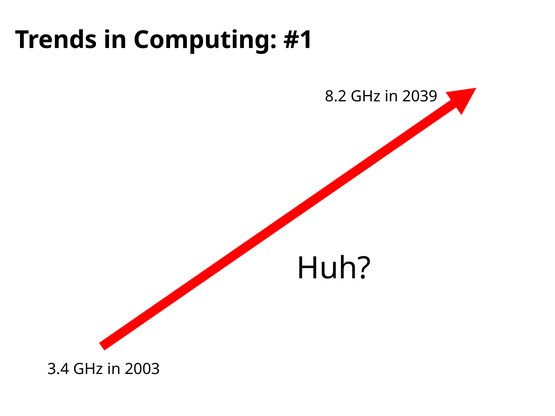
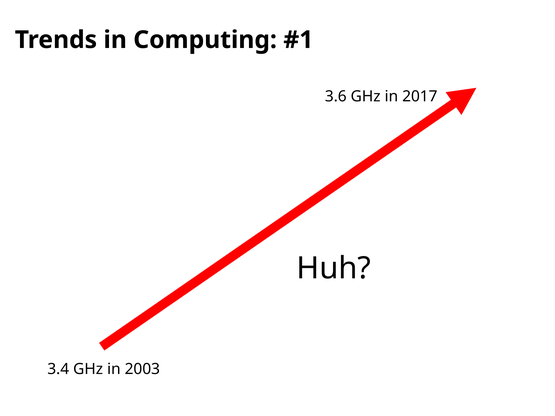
8.2: 8.2 -> 3.6
2039: 2039 -> 2017
